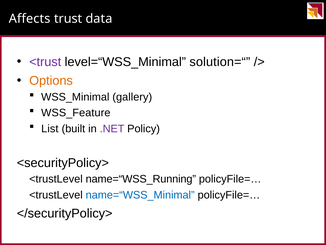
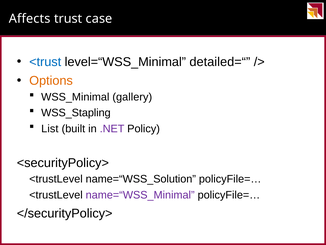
data: data -> case
<trust colour: purple -> blue
solution=“: solution=“ -> detailed=“
WSS_Feature: WSS_Feature -> WSS_Stapling
name=“WSS_Running: name=“WSS_Running -> name=“WSS_Solution
name=“WSS_Minimal colour: blue -> purple
